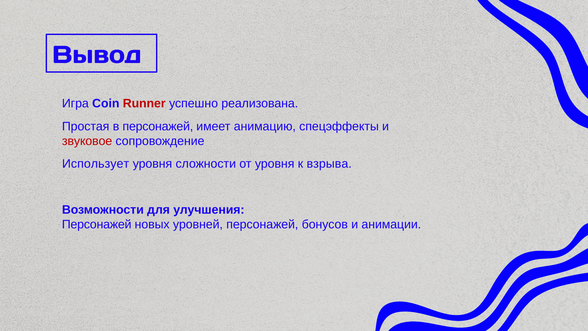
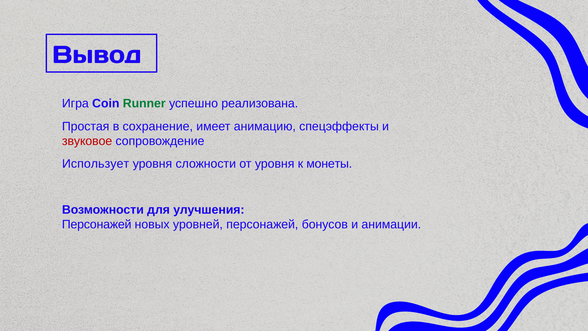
Runner colour: red -> green
в персонажей: персонажей -> сохранение
взрыва: взрыва -> монеты
